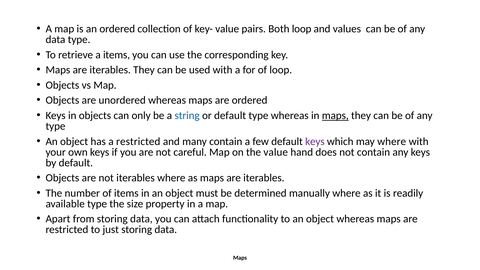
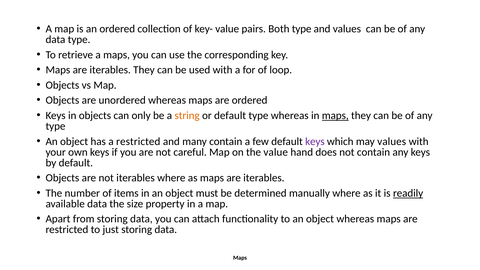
Both loop: loop -> type
a items: items -> maps
string colour: blue -> orange
may where: where -> values
readily underline: none -> present
available type: type -> data
